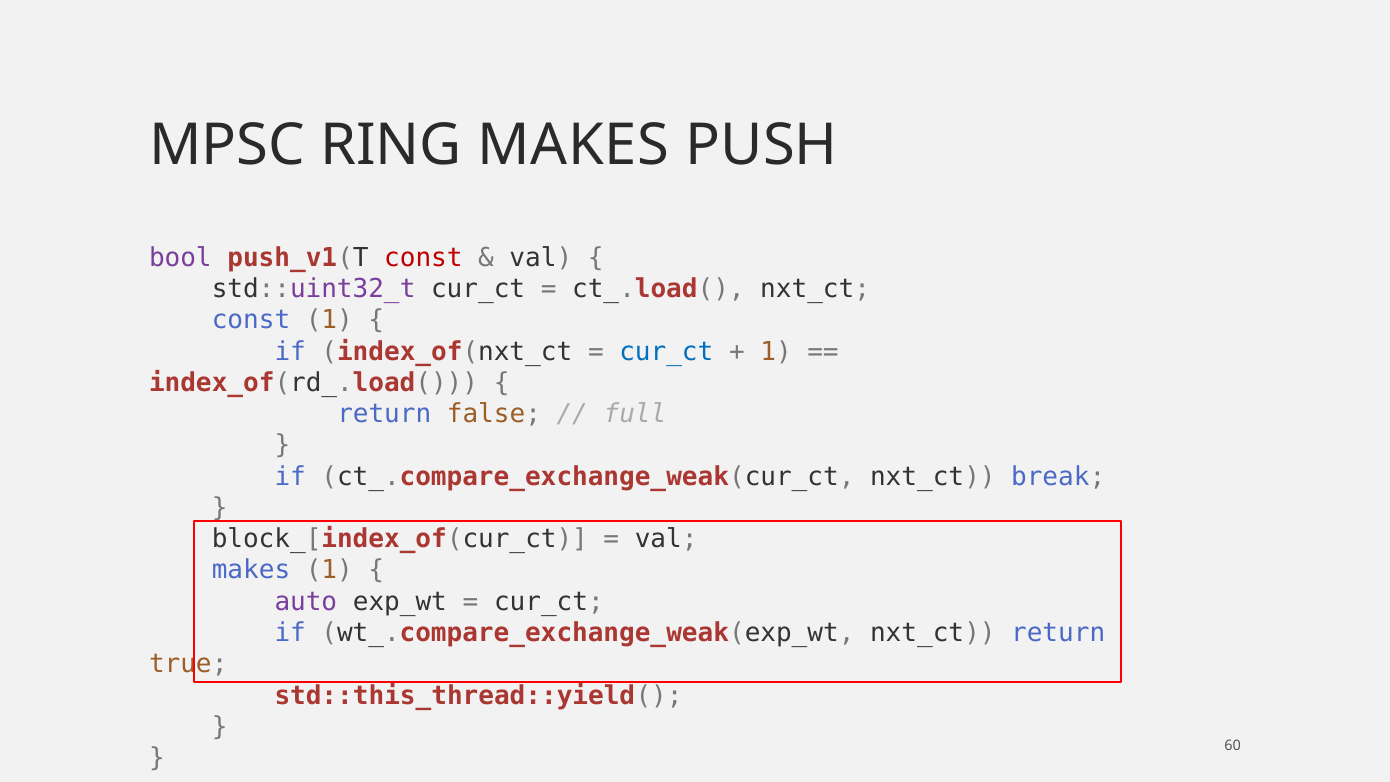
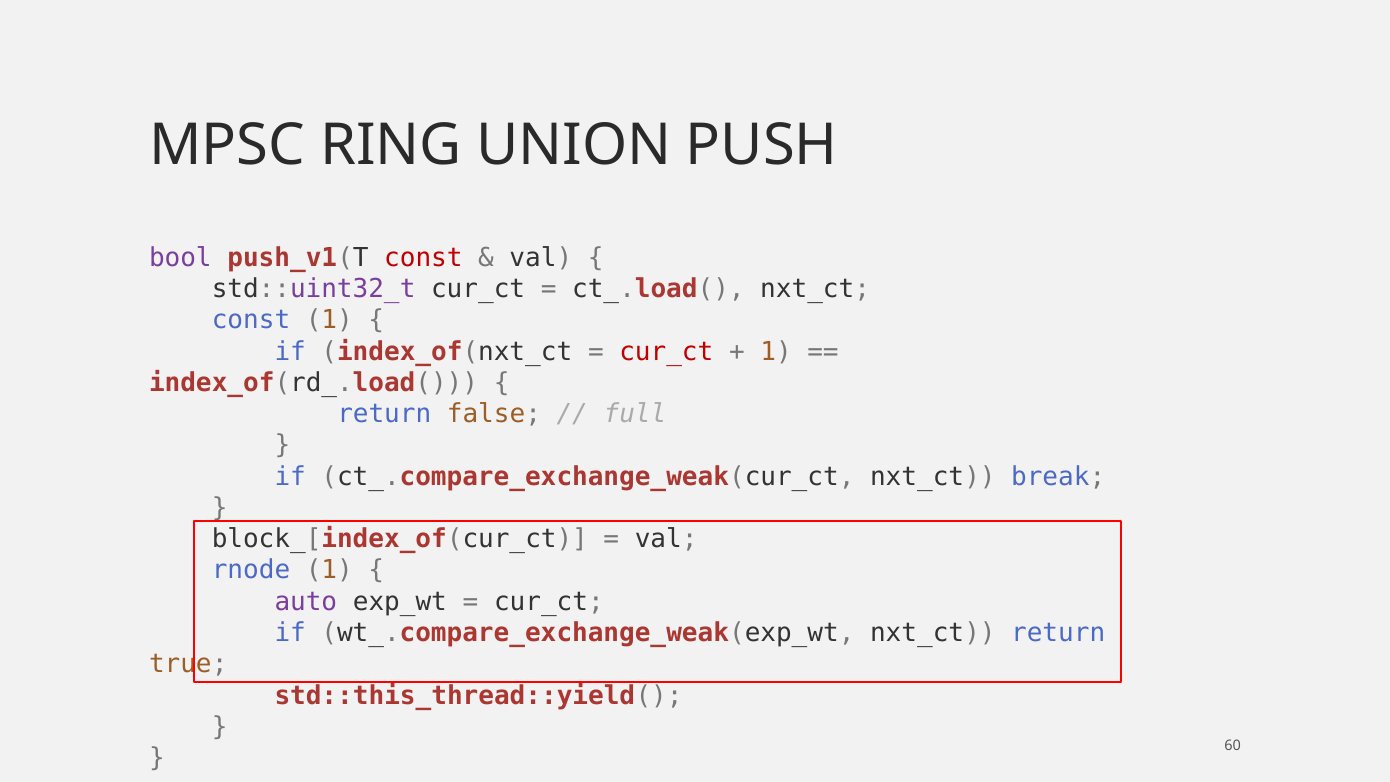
RING MAKES: MAKES -> UNION
cur_ct at (666, 351) colour: blue -> red
makes at (251, 570): makes -> rnode
